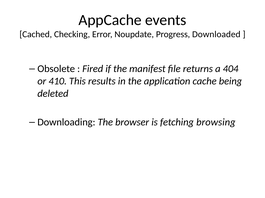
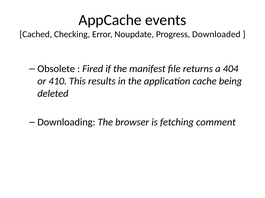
browsing: browsing -> comment
